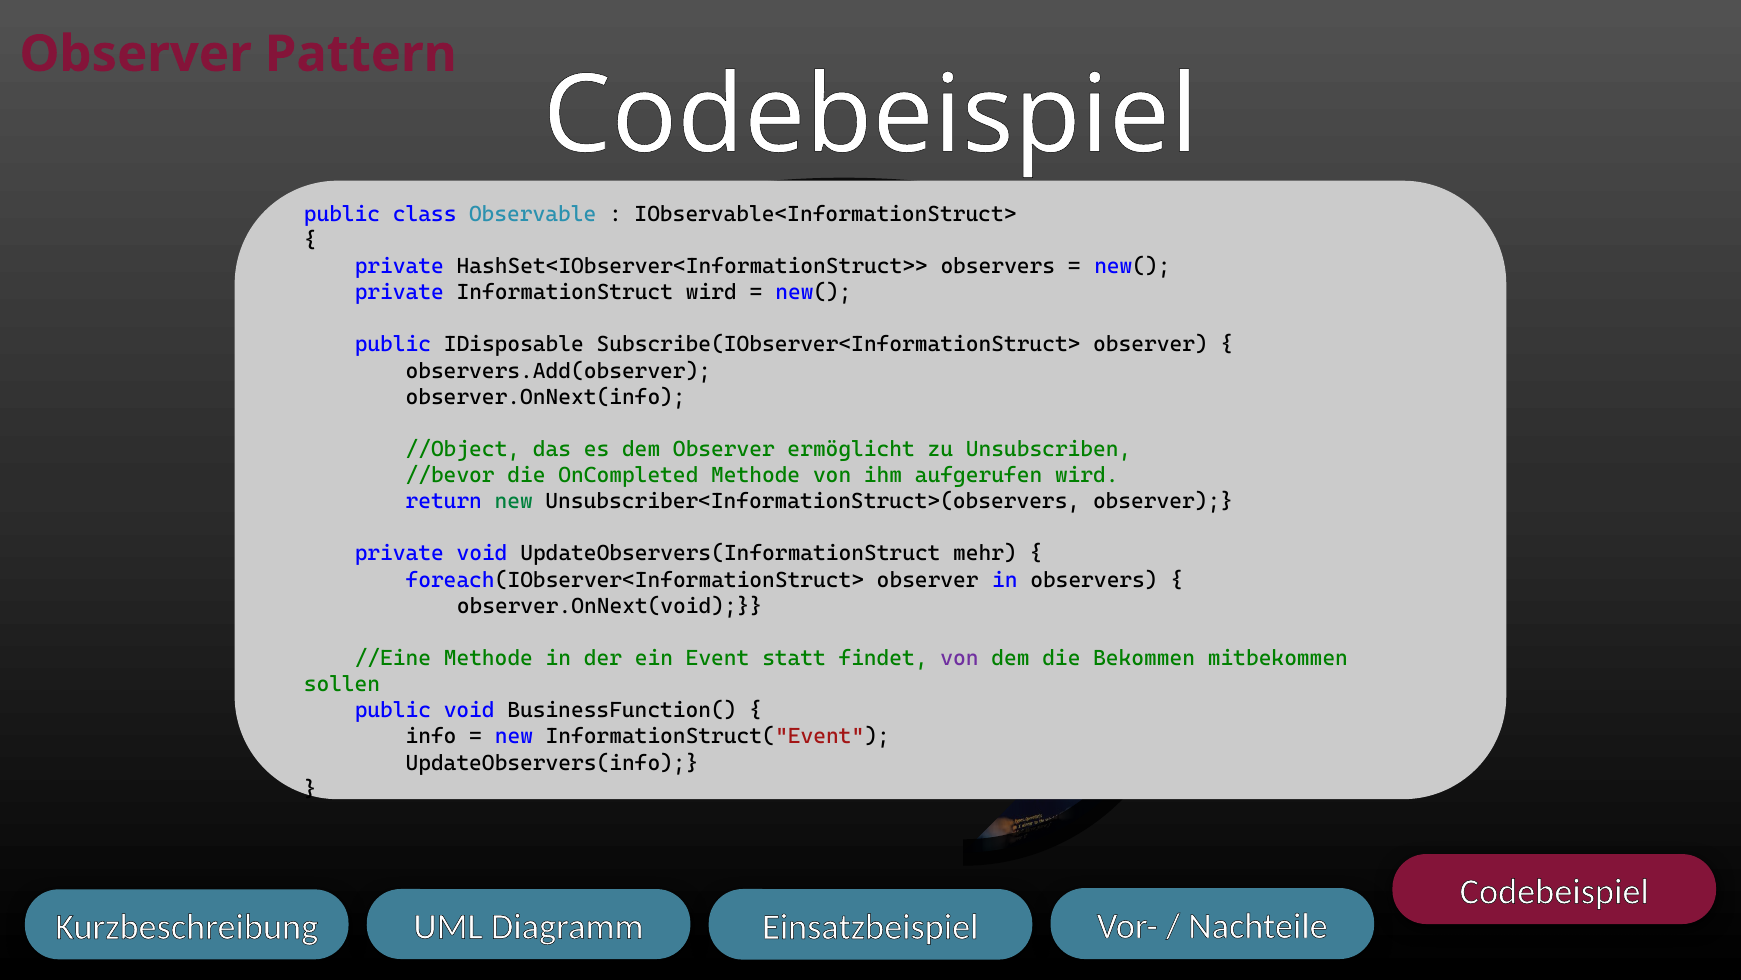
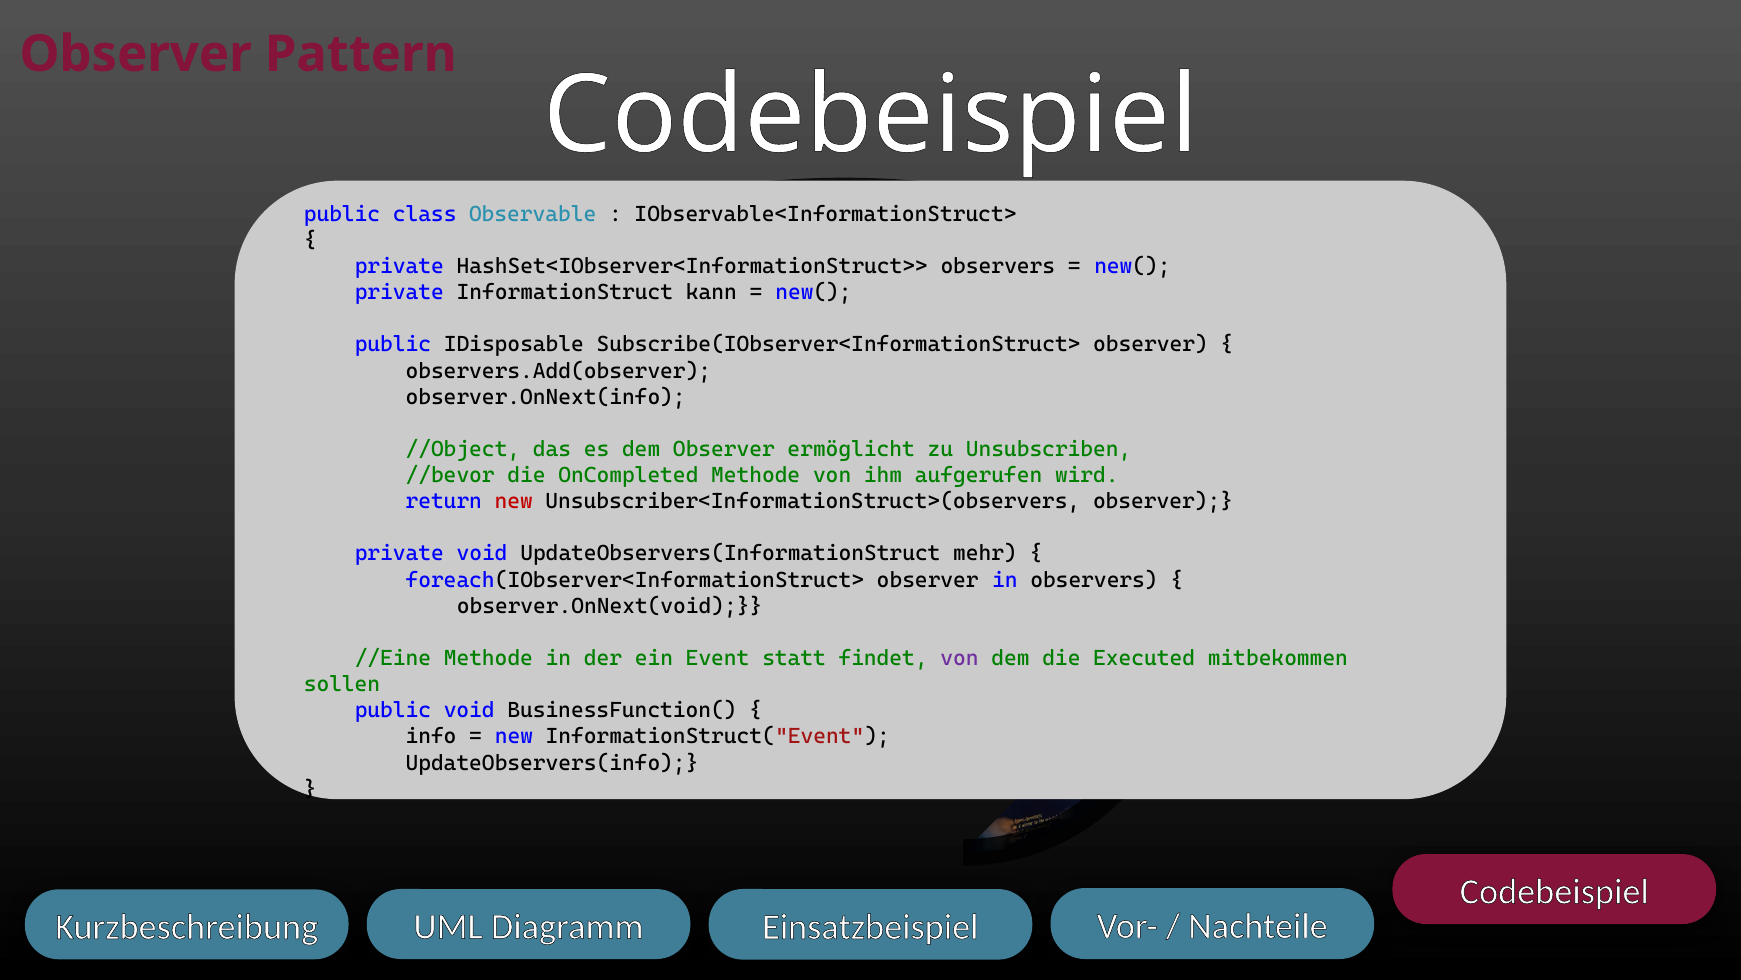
InformationStruct wird: wird -> kann
new at (514, 501) colour: green -> red
Bekommen: Bekommen -> Executed
